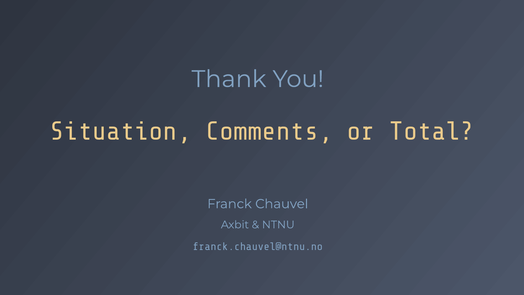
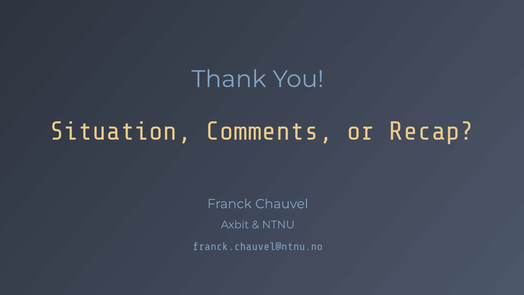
Total: Total -> Recap
